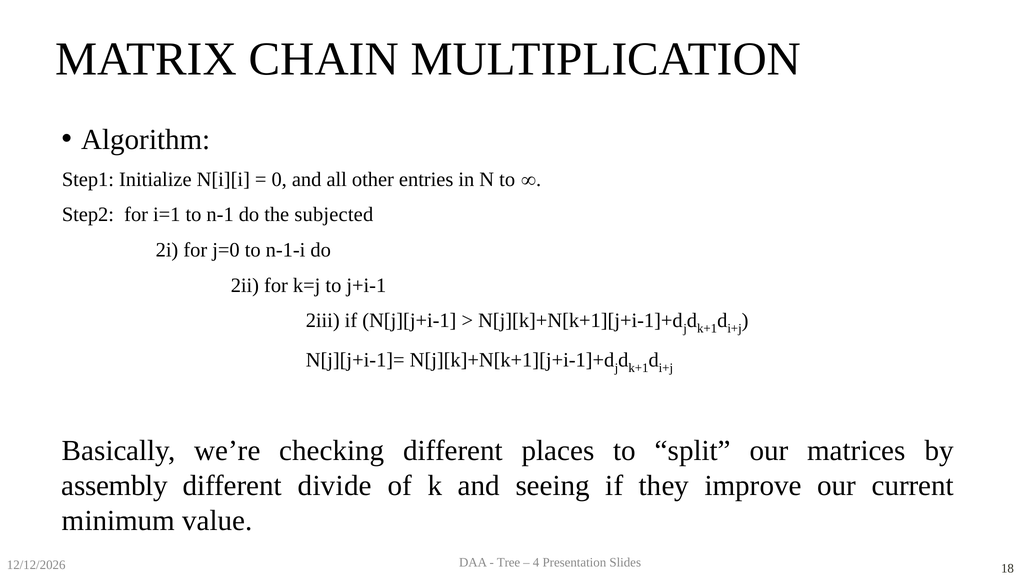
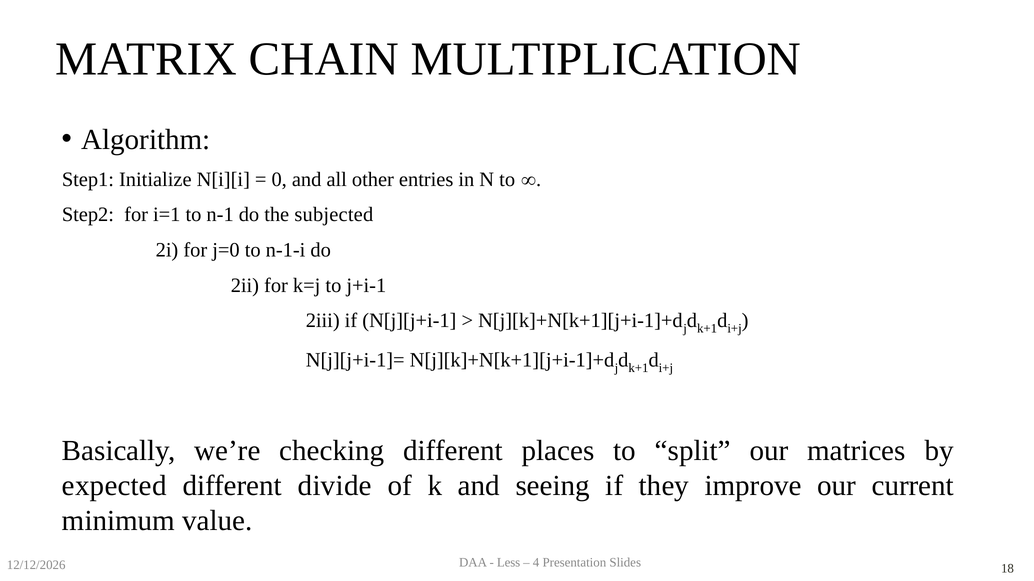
assembly: assembly -> expected
Tree: Tree -> Less
